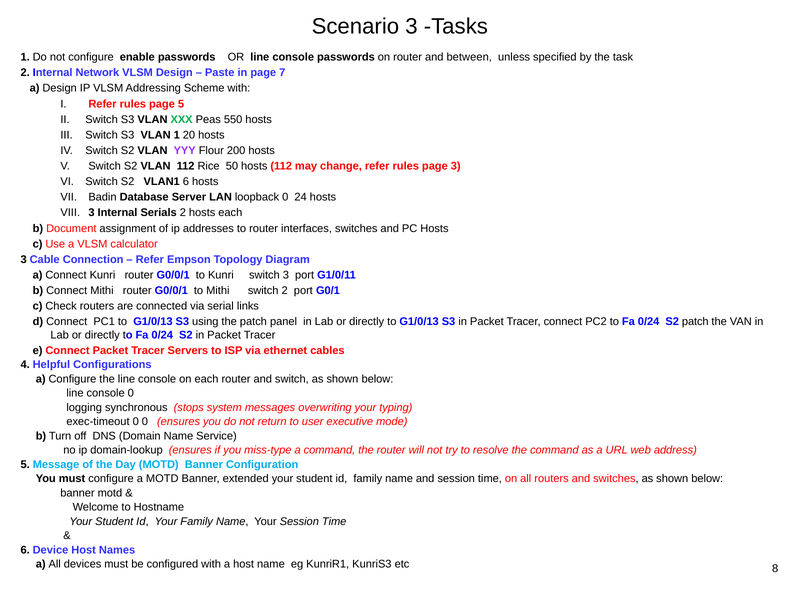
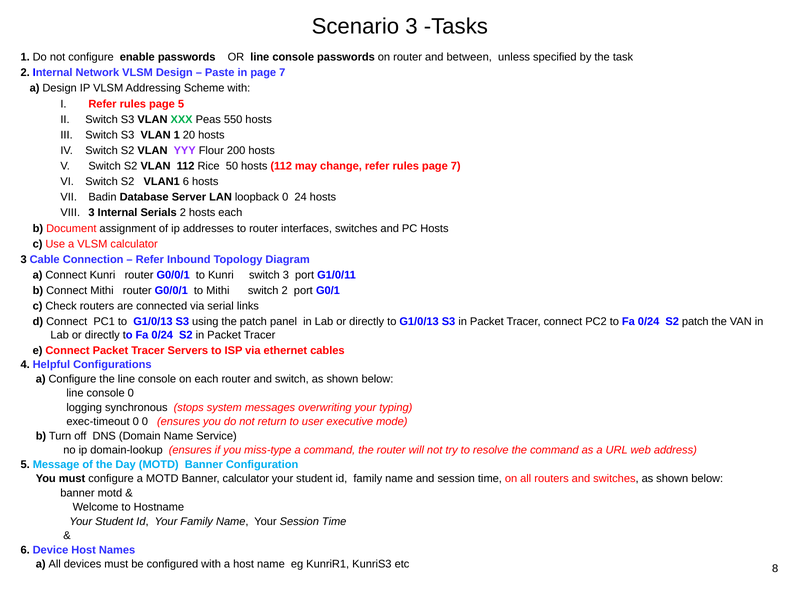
rules page 3: 3 -> 7
Empson: Empson -> Inbound
Banner extended: extended -> calculator
